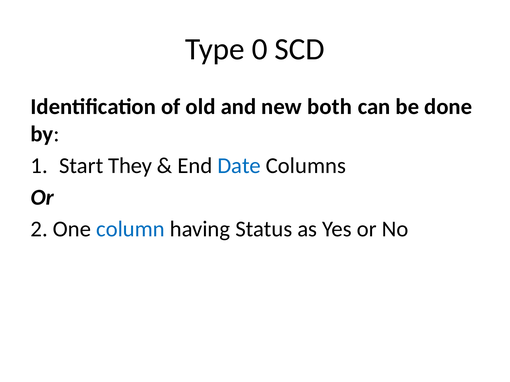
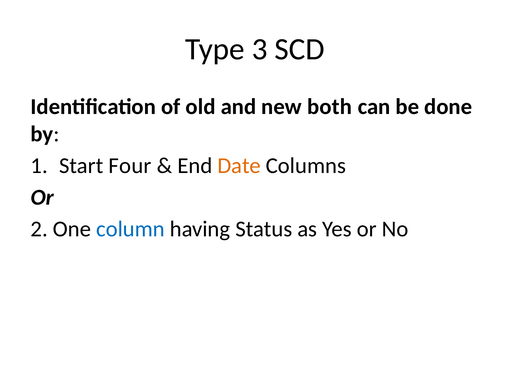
0: 0 -> 3
They: They -> Four
Date colour: blue -> orange
